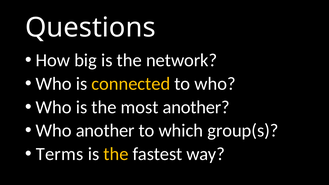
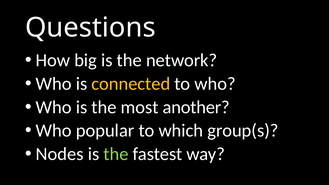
Who another: another -> popular
Terms: Terms -> Nodes
the at (116, 154) colour: yellow -> light green
